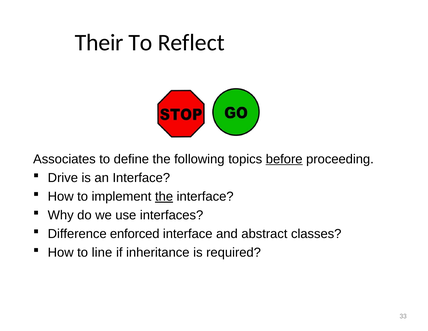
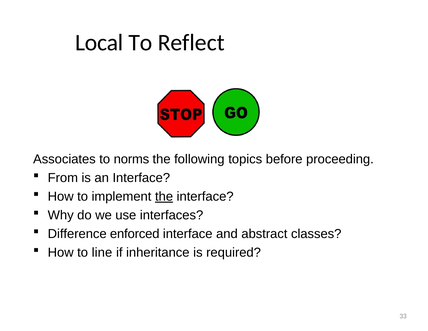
Their: Their -> Local
define: define -> norms
before underline: present -> none
Drive: Drive -> From
